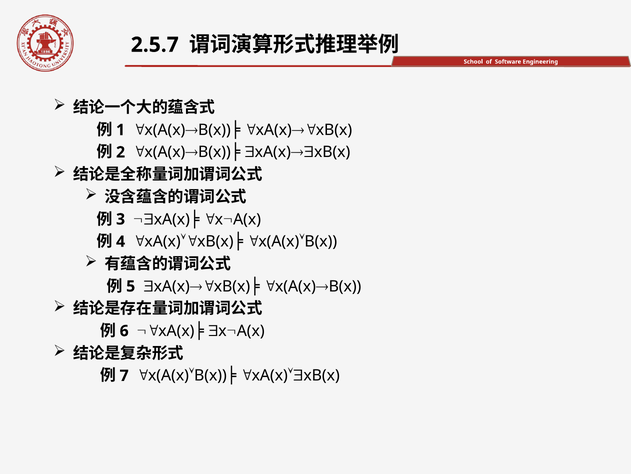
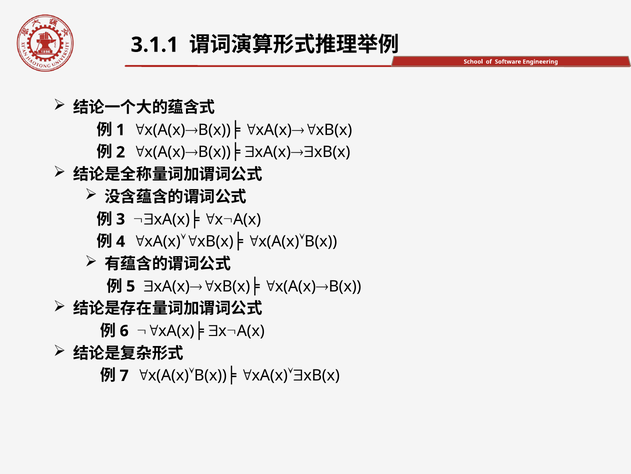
2.5.7: 2.5.7 -> 3.1.1
